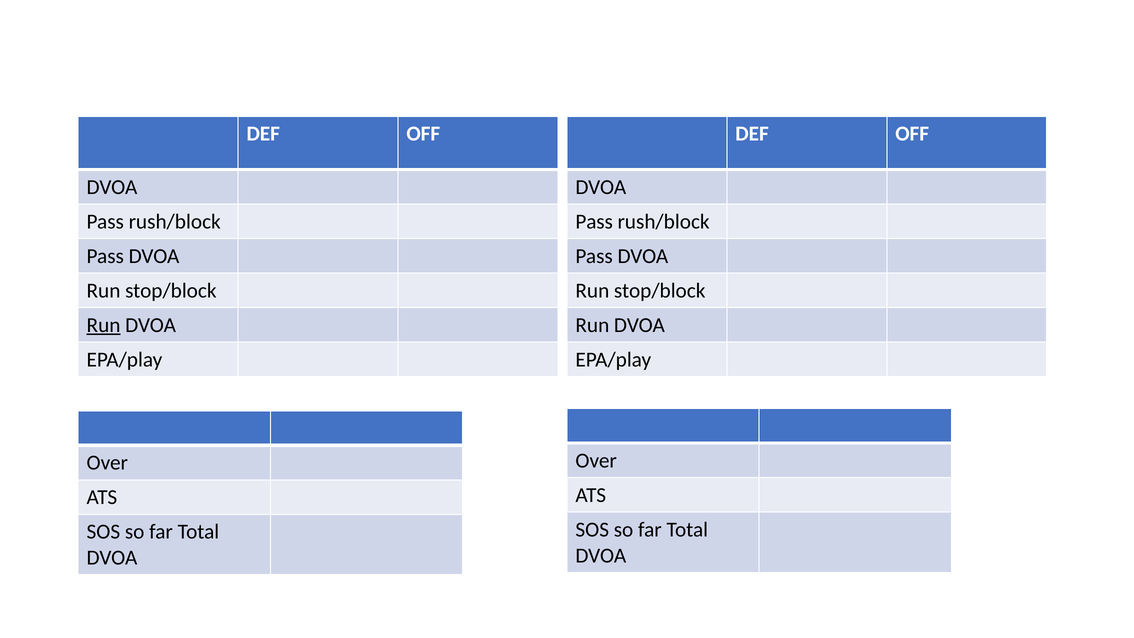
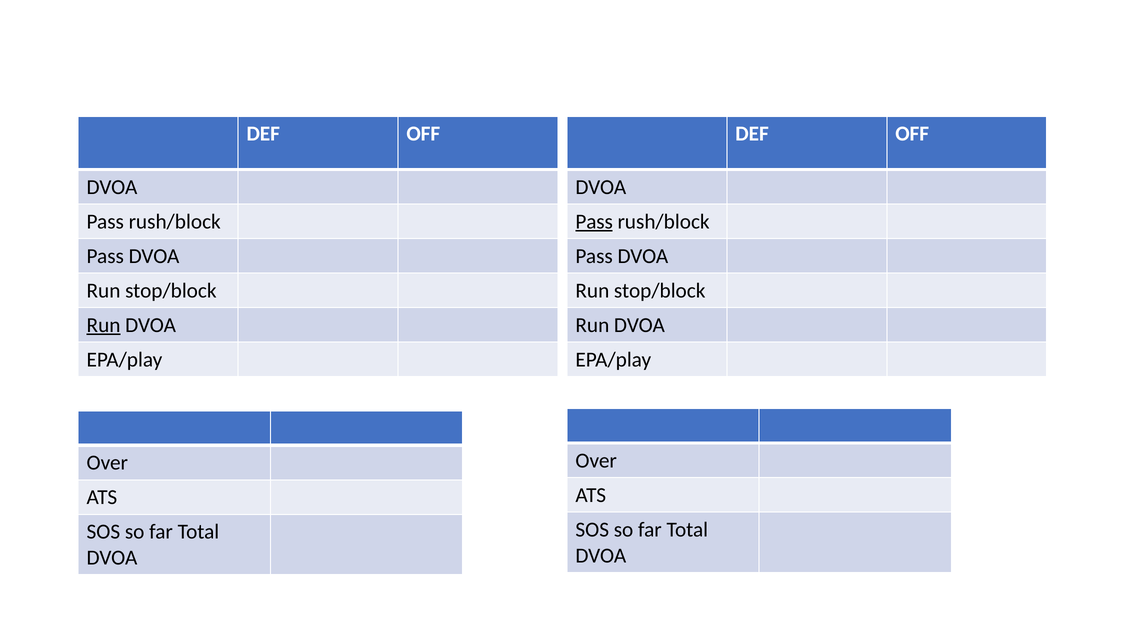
Pass at (594, 222) underline: none -> present
